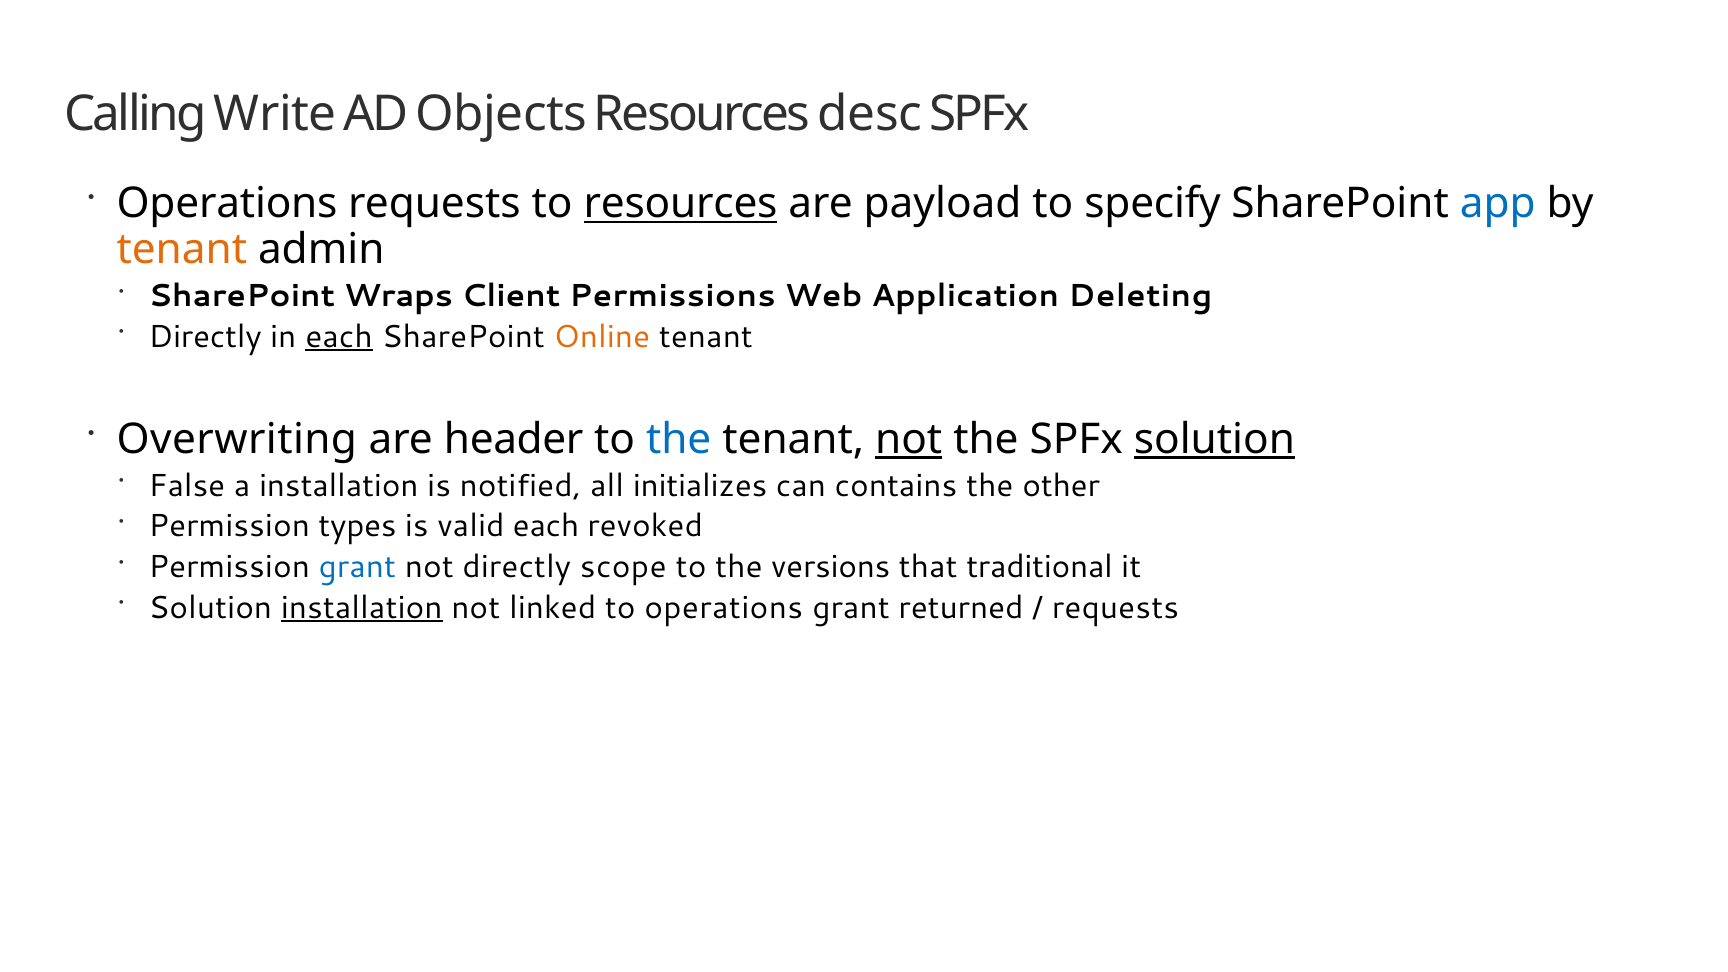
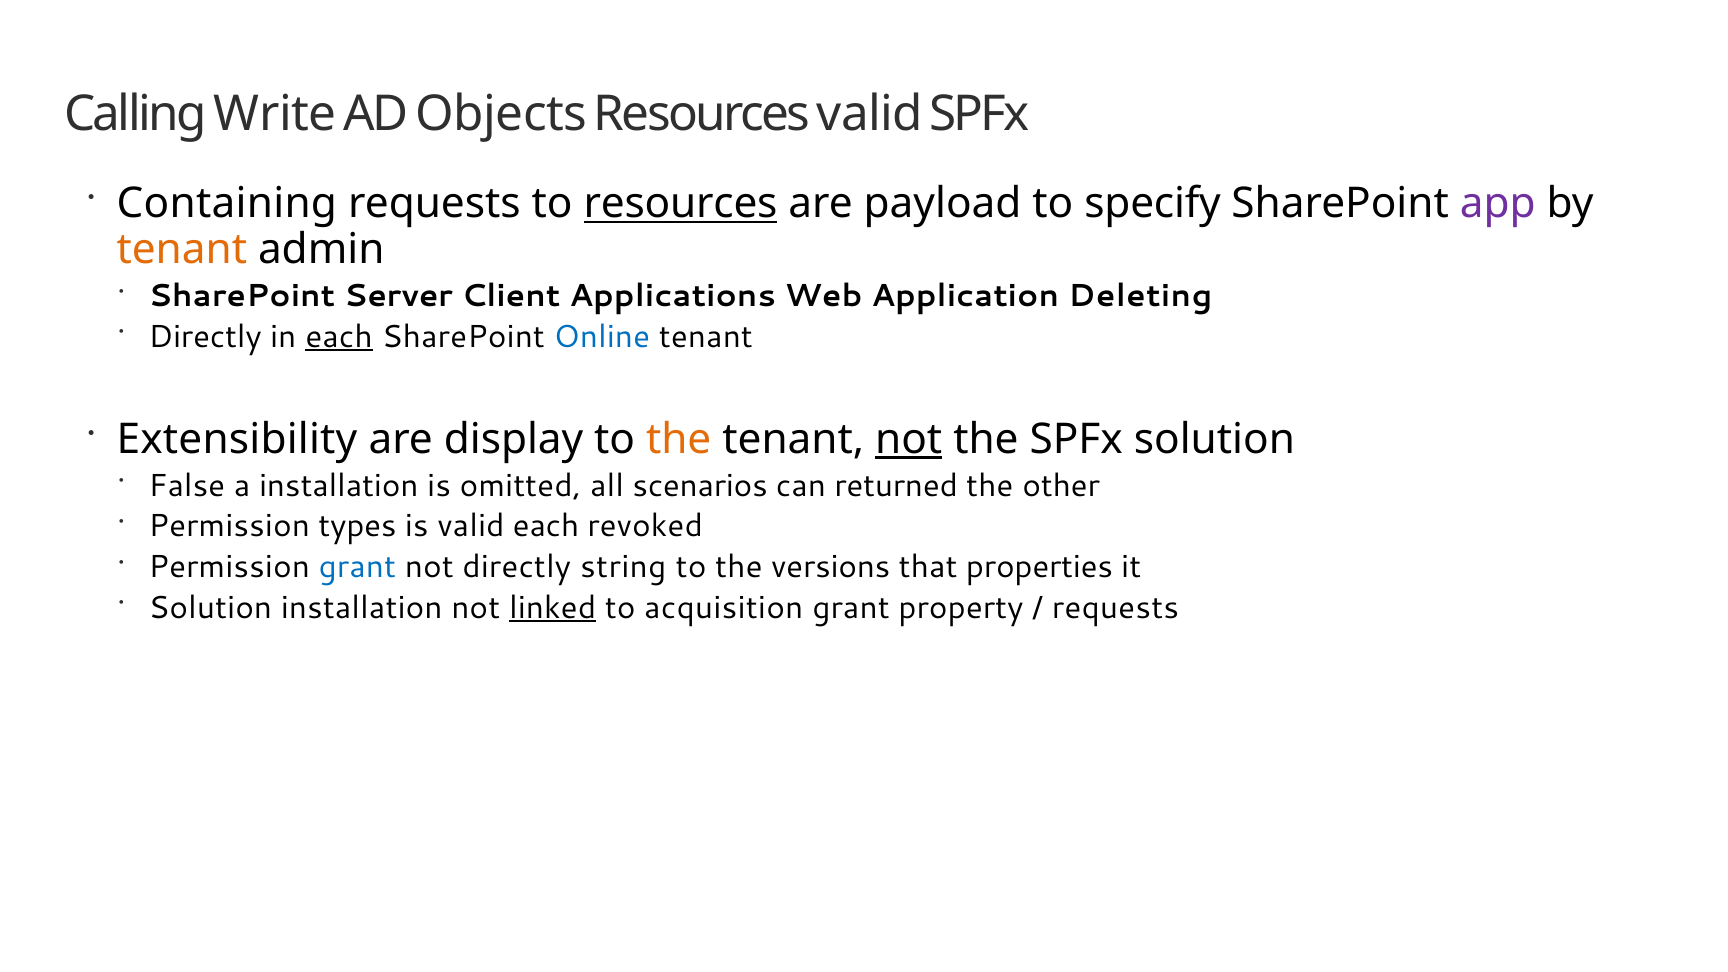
Resources desc: desc -> valid
Operations at (227, 204): Operations -> Containing
app colour: blue -> purple
Wraps: Wraps -> Server
Permissions: Permissions -> Applications
Online colour: orange -> blue
Overwriting: Overwriting -> Extensibility
header: header -> display
the at (679, 439) colour: blue -> orange
solution at (1214, 439) underline: present -> none
notified: notified -> omitted
initializes: initializes -> scenarios
contains: contains -> returned
scope: scope -> string
traditional: traditional -> properties
installation at (362, 608) underline: present -> none
linked underline: none -> present
to operations: operations -> acquisition
returned: returned -> property
